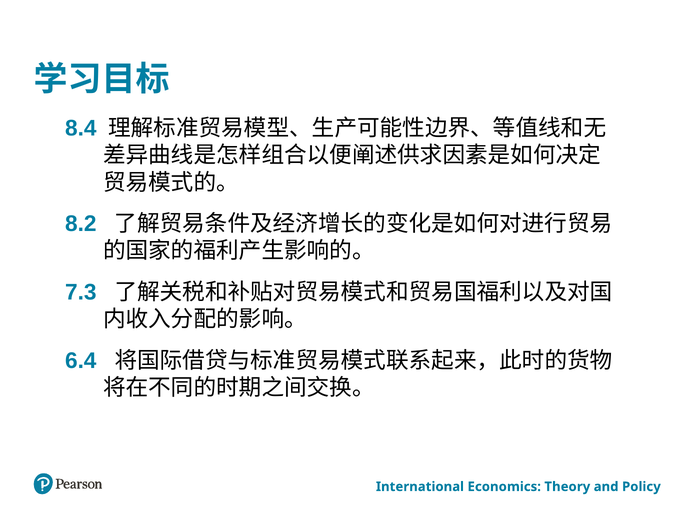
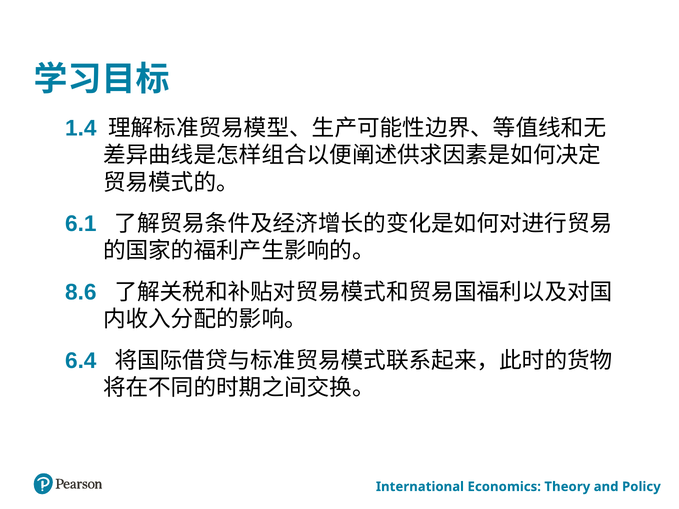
8.4: 8.4 -> 1.4
8.2: 8.2 -> 6.1
7.3: 7.3 -> 8.6
